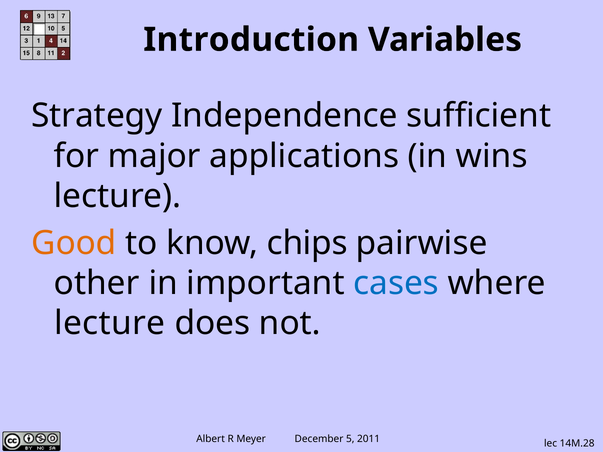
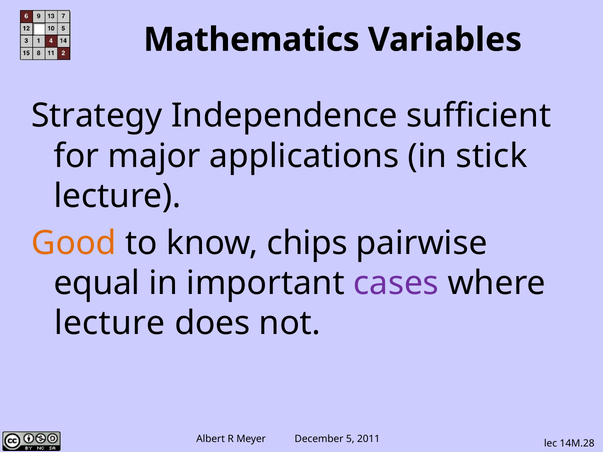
Introduction: Introduction -> Mathematics
wins: wins -> stick
other: other -> equal
cases colour: blue -> purple
